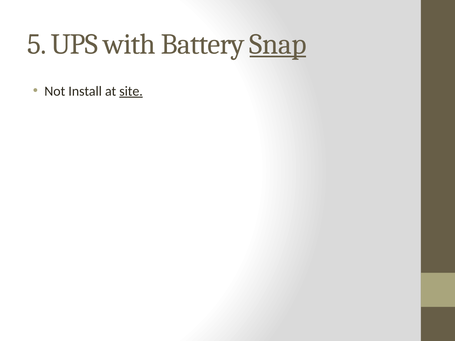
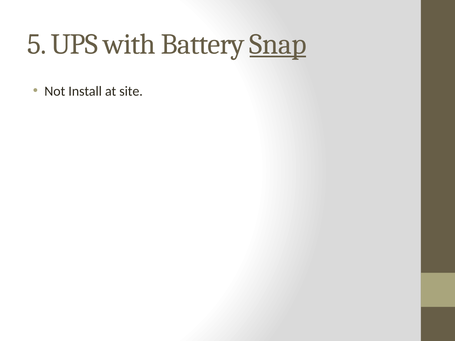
site underline: present -> none
